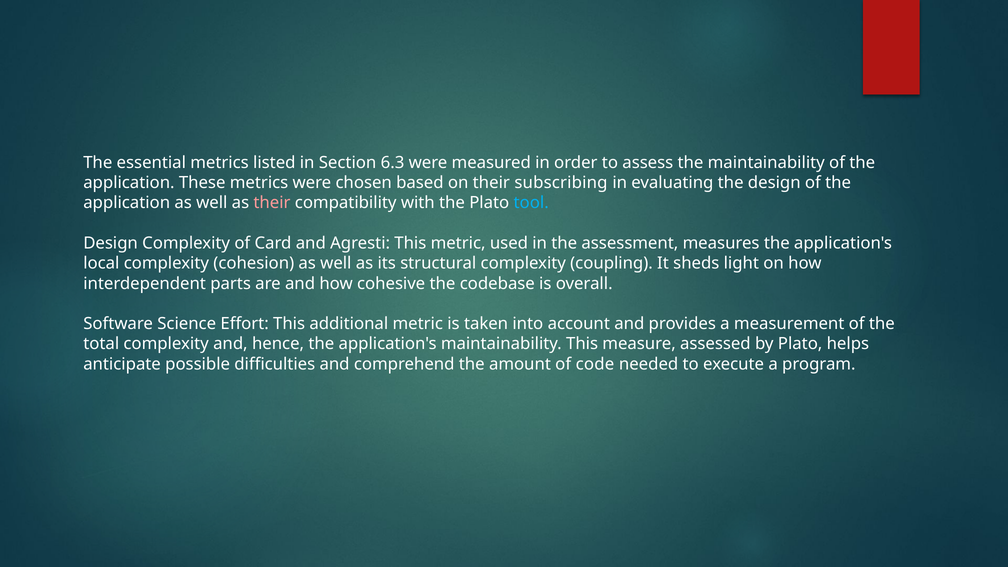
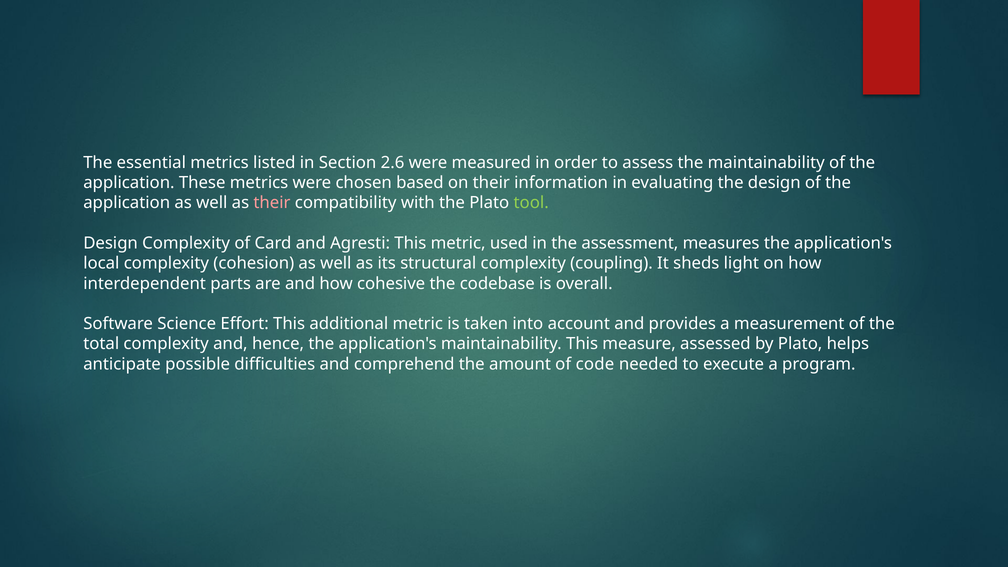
6.3: 6.3 -> 2.6
subscribing: subscribing -> information
tool colour: light blue -> light green
